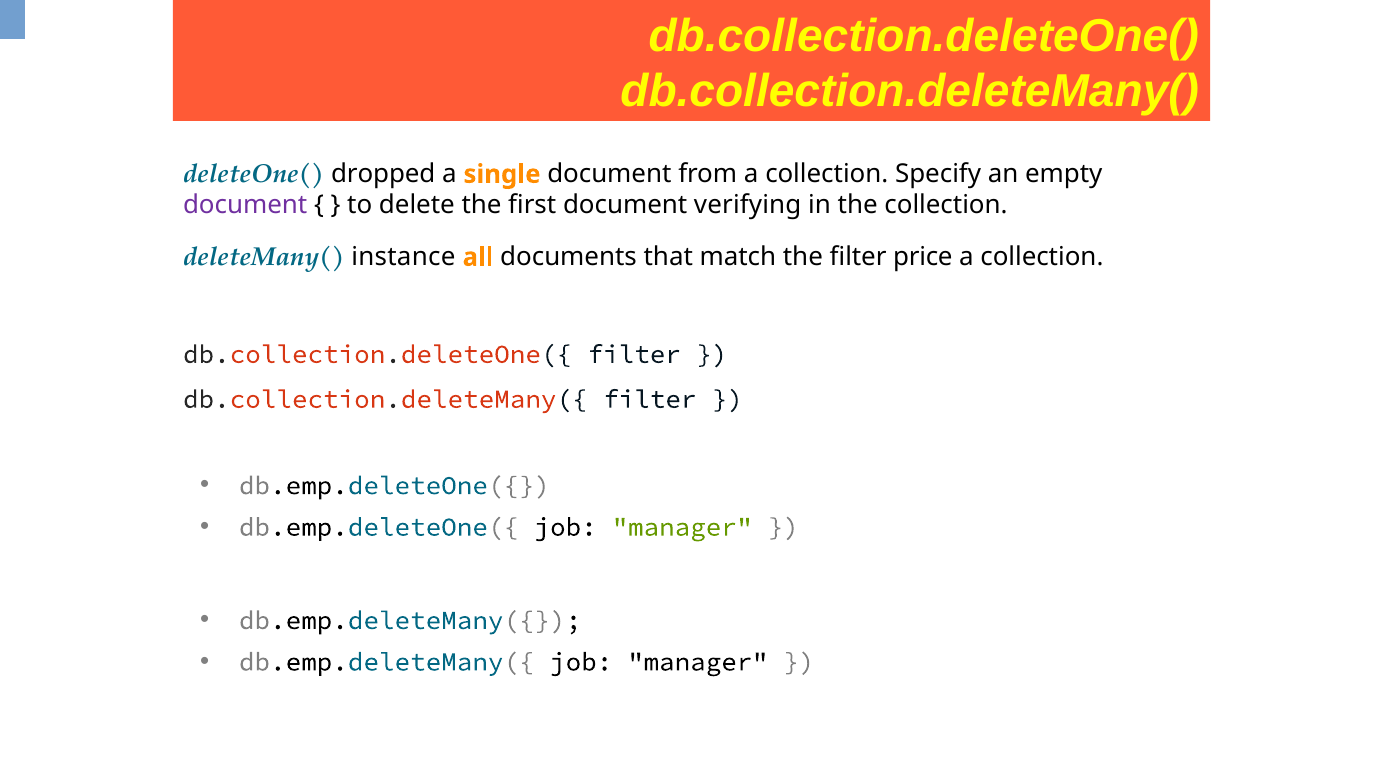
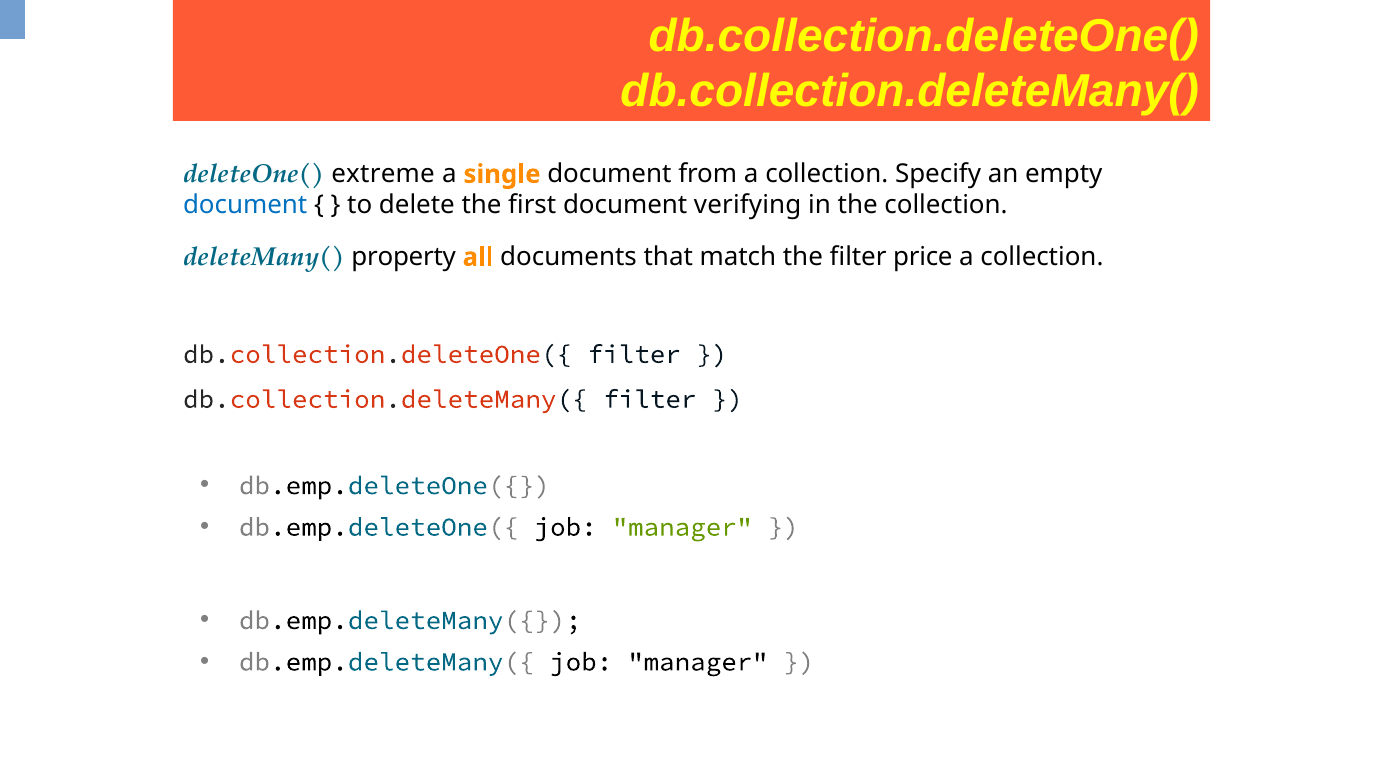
dropped: dropped -> extreme
document at (245, 205) colour: purple -> blue
instance: instance -> property
